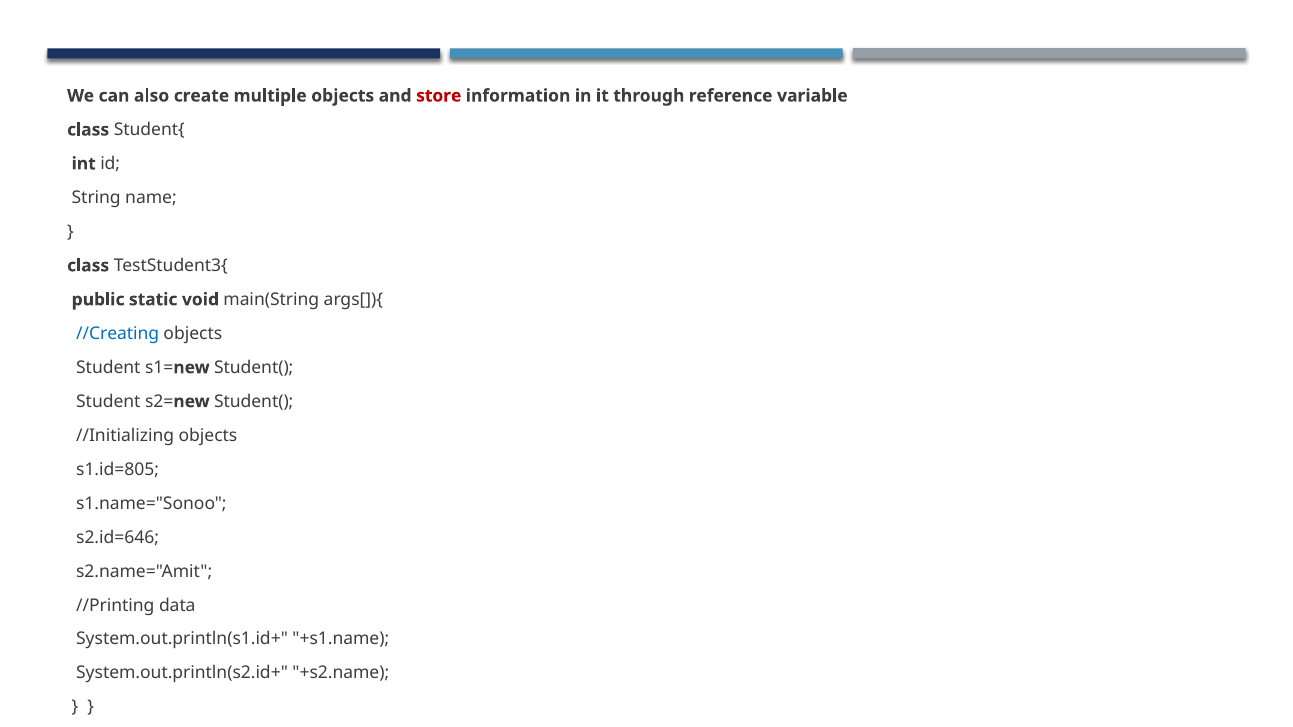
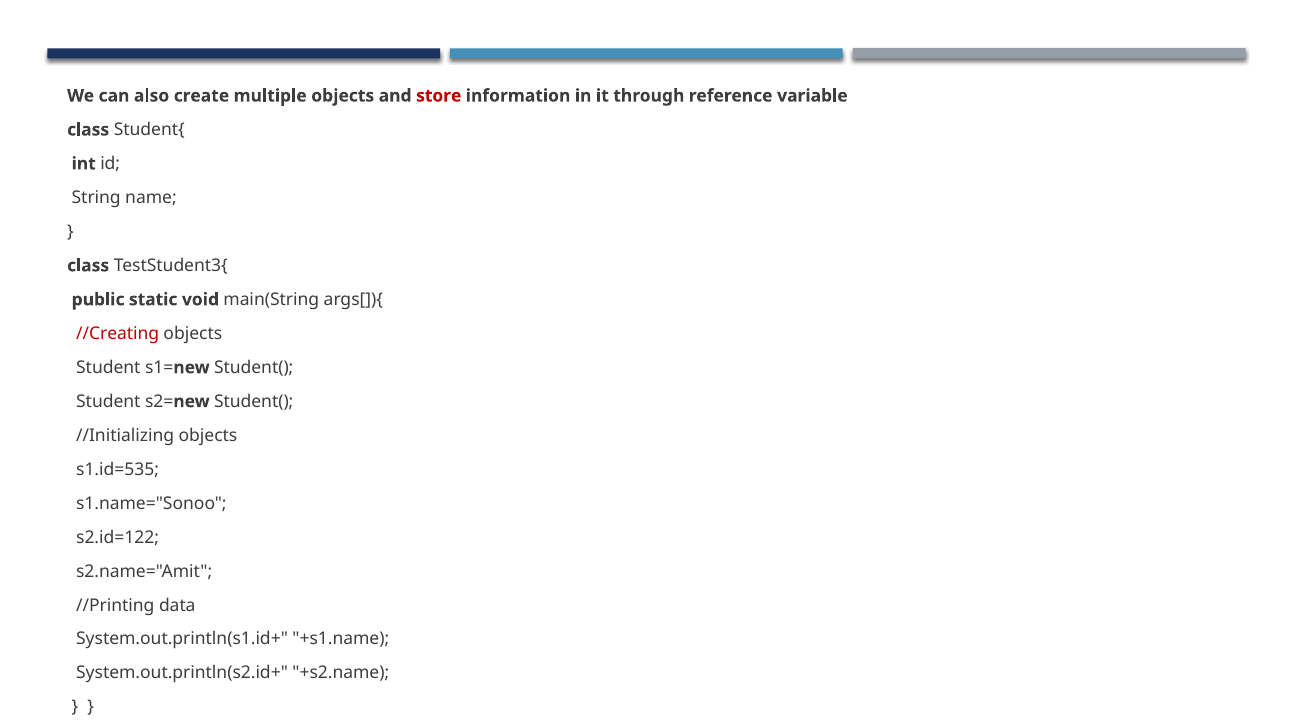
//Creating colour: blue -> red
s1.id=805: s1.id=805 -> s1.id=535
s2.id=646: s2.id=646 -> s2.id=122
